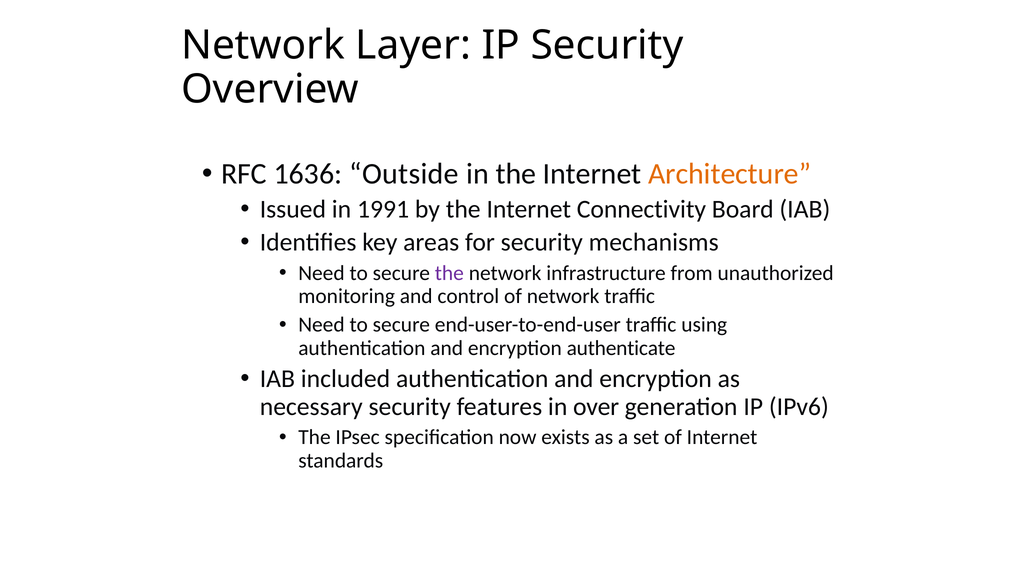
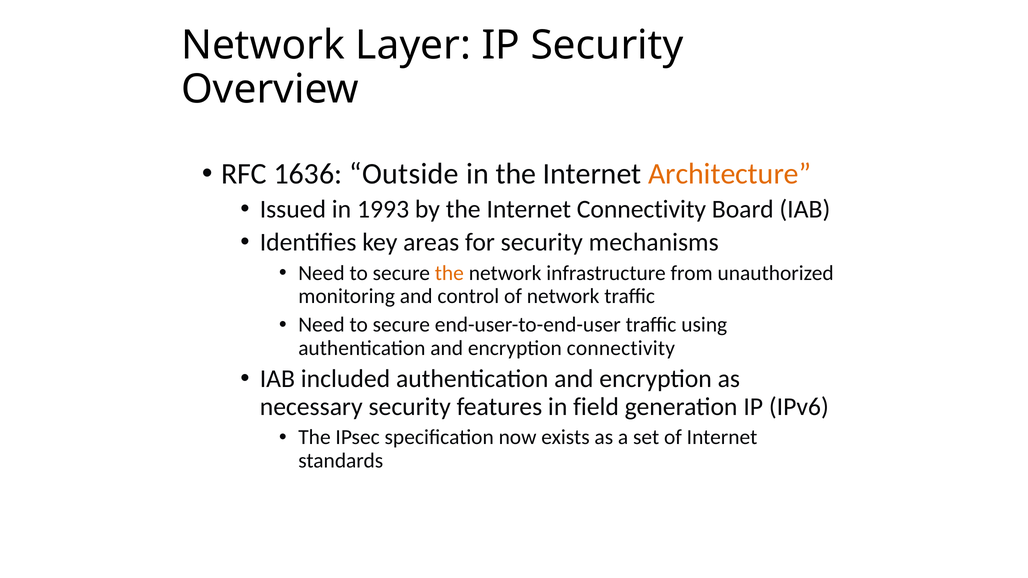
1991: 1991 -> 1993
the at (449, 273) colour: purple -> orange
encryption authenticate: authenticate -> connectivity
over: over -> field
